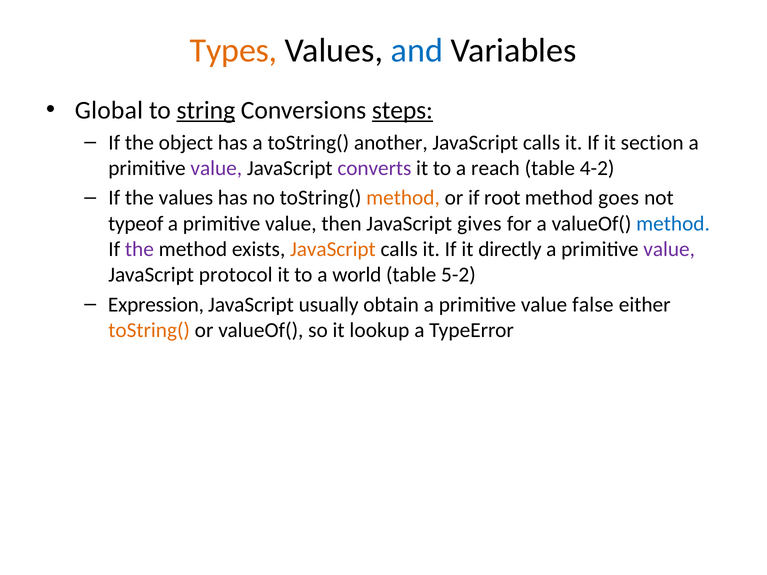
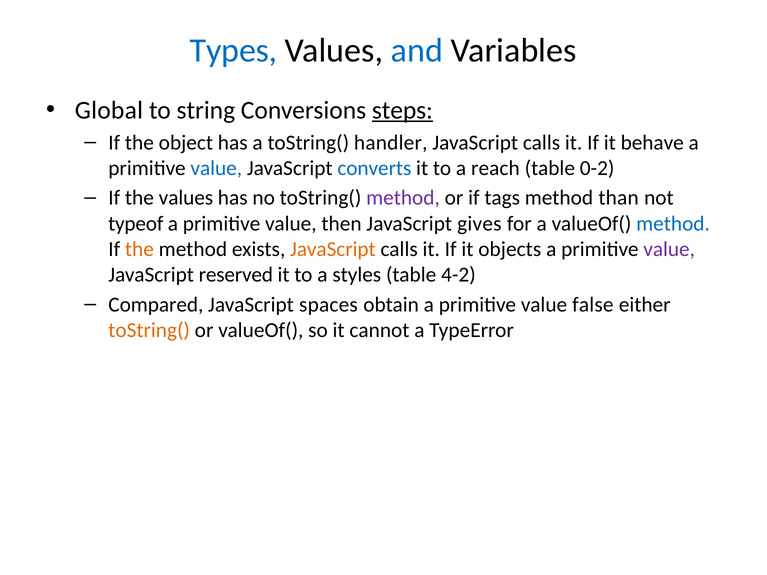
Types colour: orange -> blue
string underline: present -> none
another: another -> handler
section: section -> behave
value at (216, 168) colour: purple -> blue
converts colour: purple -> blue
4-2: 4-2 -> 0-2
method at (403, 198) colour: orange -> purple
root: root -> tags
goes: goes -> than
the at (139, 249) colour: purple -> orange
directly: directly -> objects
protocol: protocol -> reserved
world: world -> styles
5-2: 5-2 -> 4-2
Expression: Expression -> Compared
usually: usually -> spaces
lookup: lookup -> cannot
